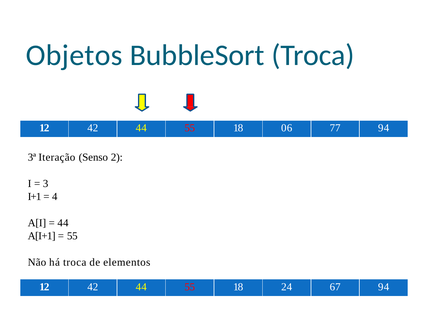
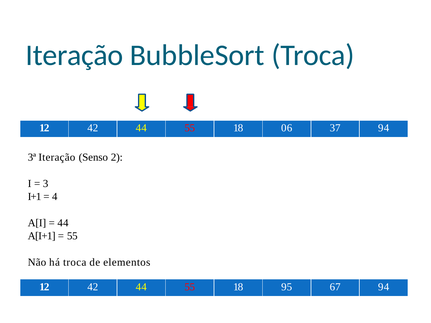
Objetos at (74, 55): Objetos -> Iteração
77: 77 -> 37
24: 24 -> 95
